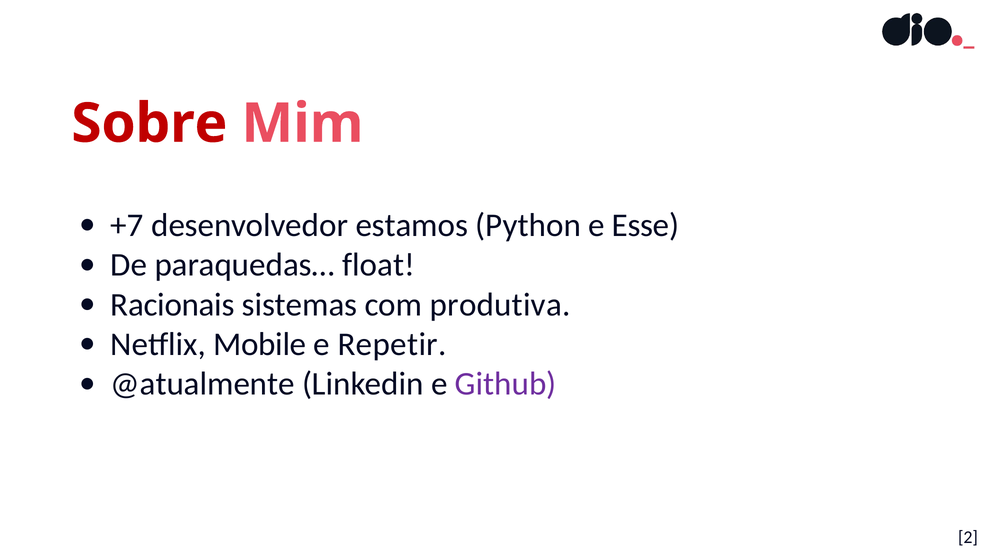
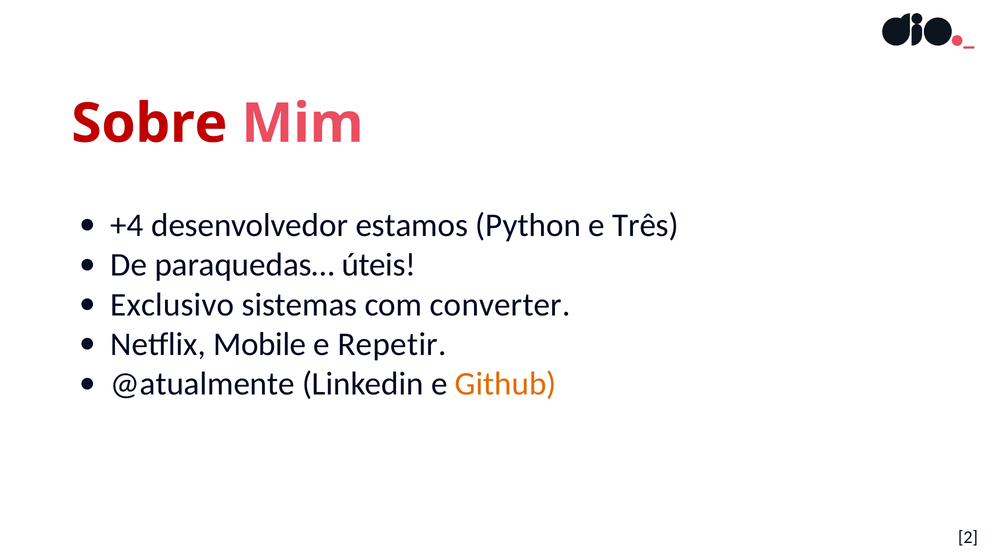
+7: +7 -> +4
Esse: Esse -> Três
float: float -> úteis
Racionais: Racionais -> Exclusivo
produtiva: produtiva -> converter
Github colour: purple -> orange
